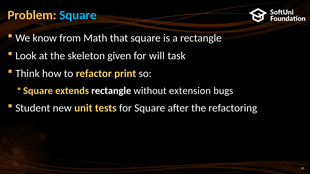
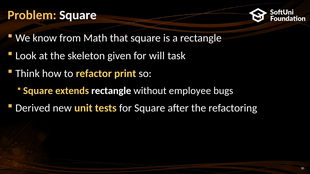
Square at (78, 15) colour: light blue -> white
extension: extension -> employee
Student: Student -> Derived
